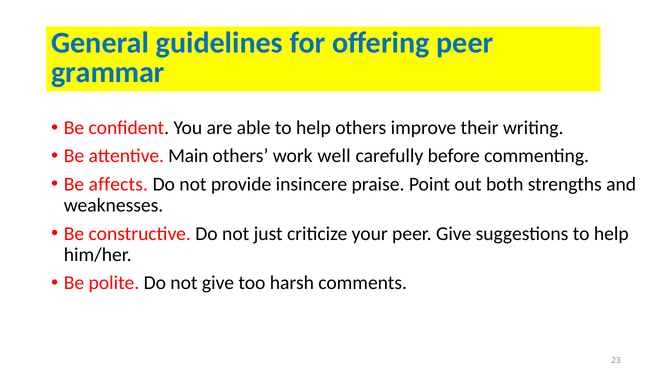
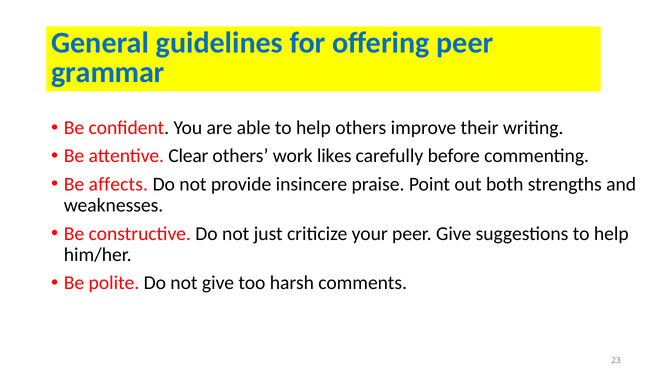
Main: Main -> Clear
well: well -> likes
